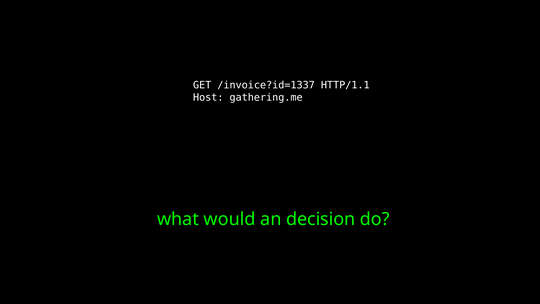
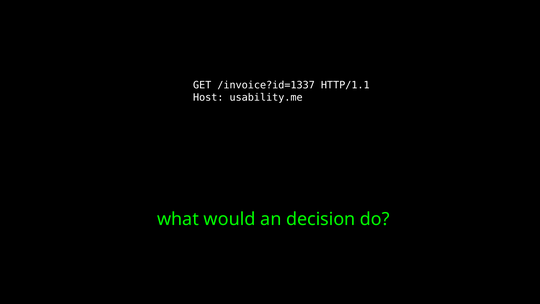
gathering.me: gathering.me -> usability.me
